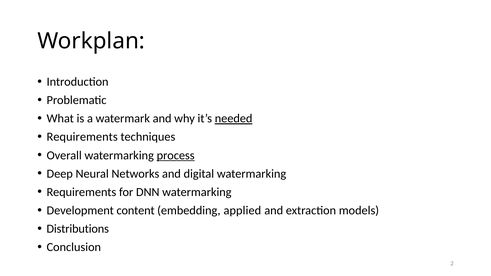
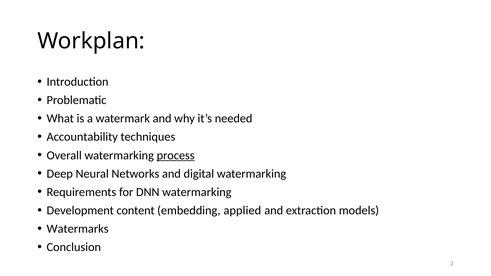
needed underline: present -> none
Requirements at (82, 137): Requirements -> Accountability
Distributions: Distributions -> Watermarks
